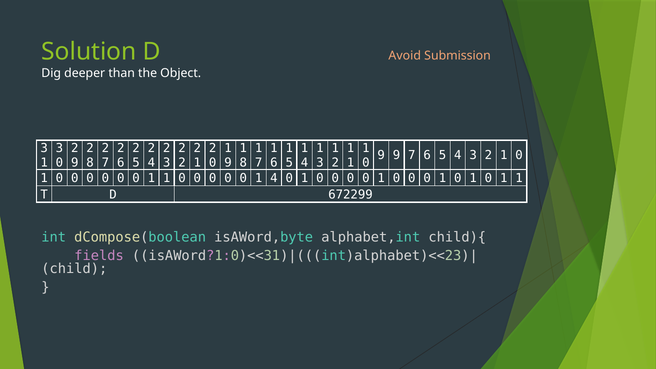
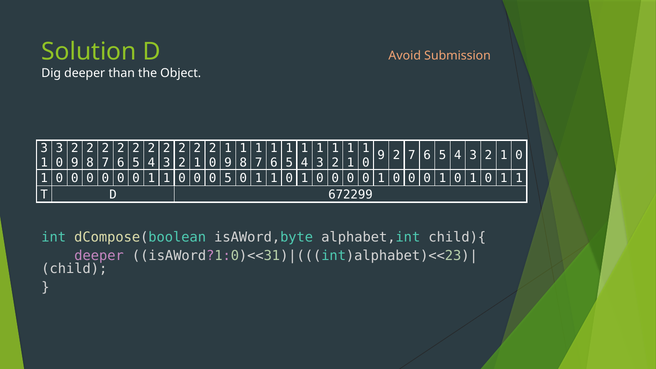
9 at (397, 155): 9 -> 2
0 at (228, 178): 0 -> 5
4 at (274, 178): 4 -> 1
fields at (99, 256): fields -> deeper
